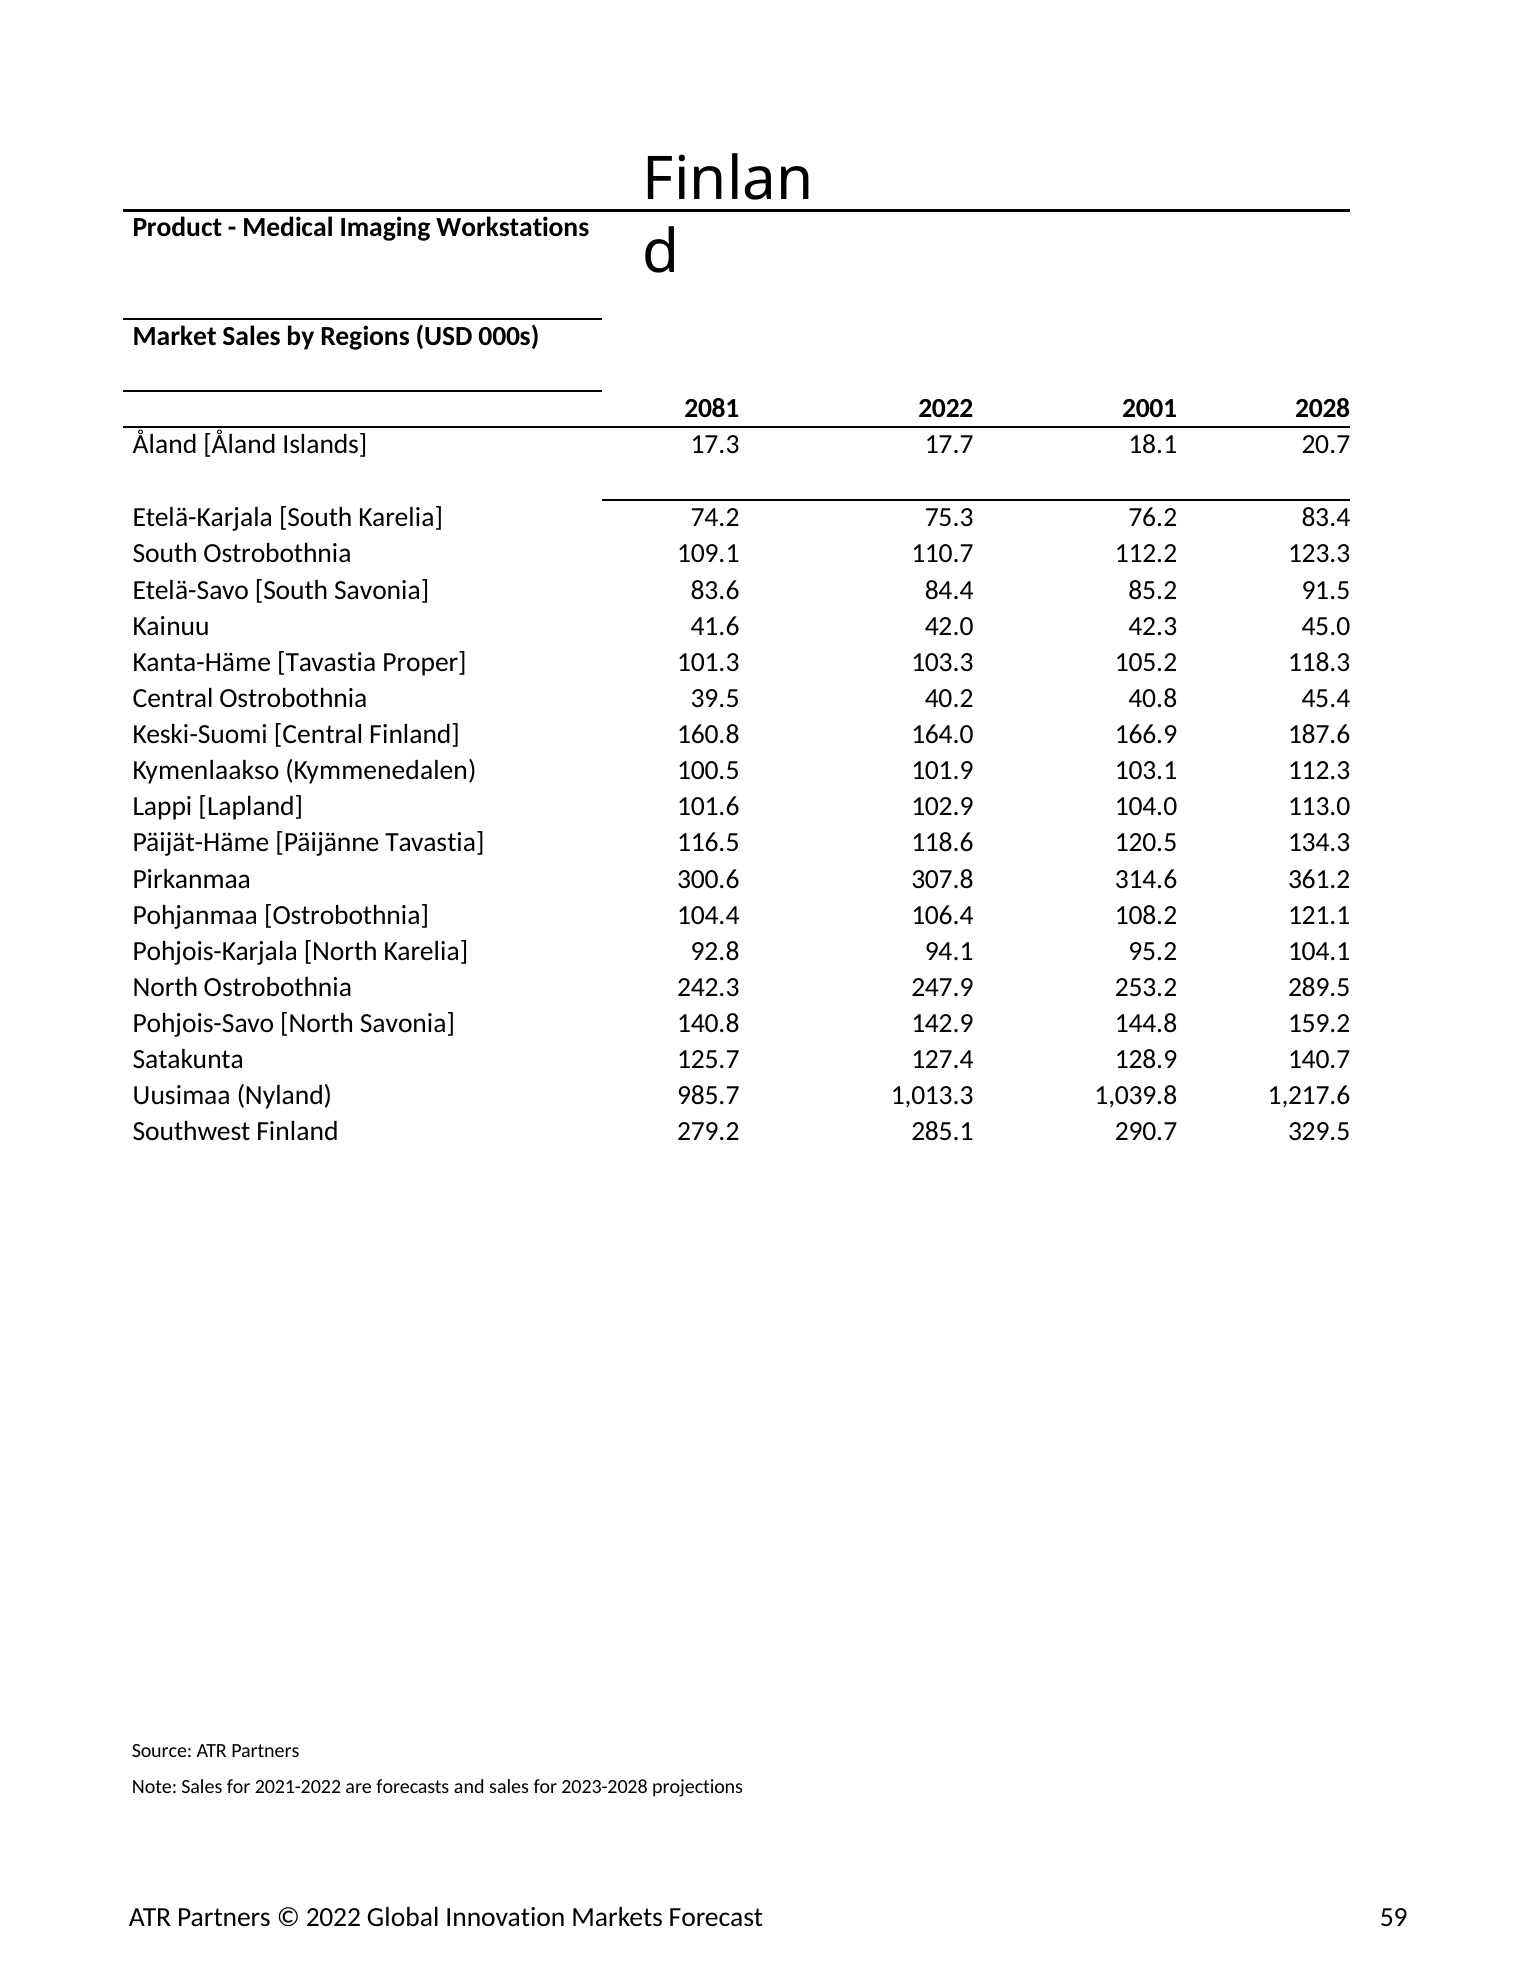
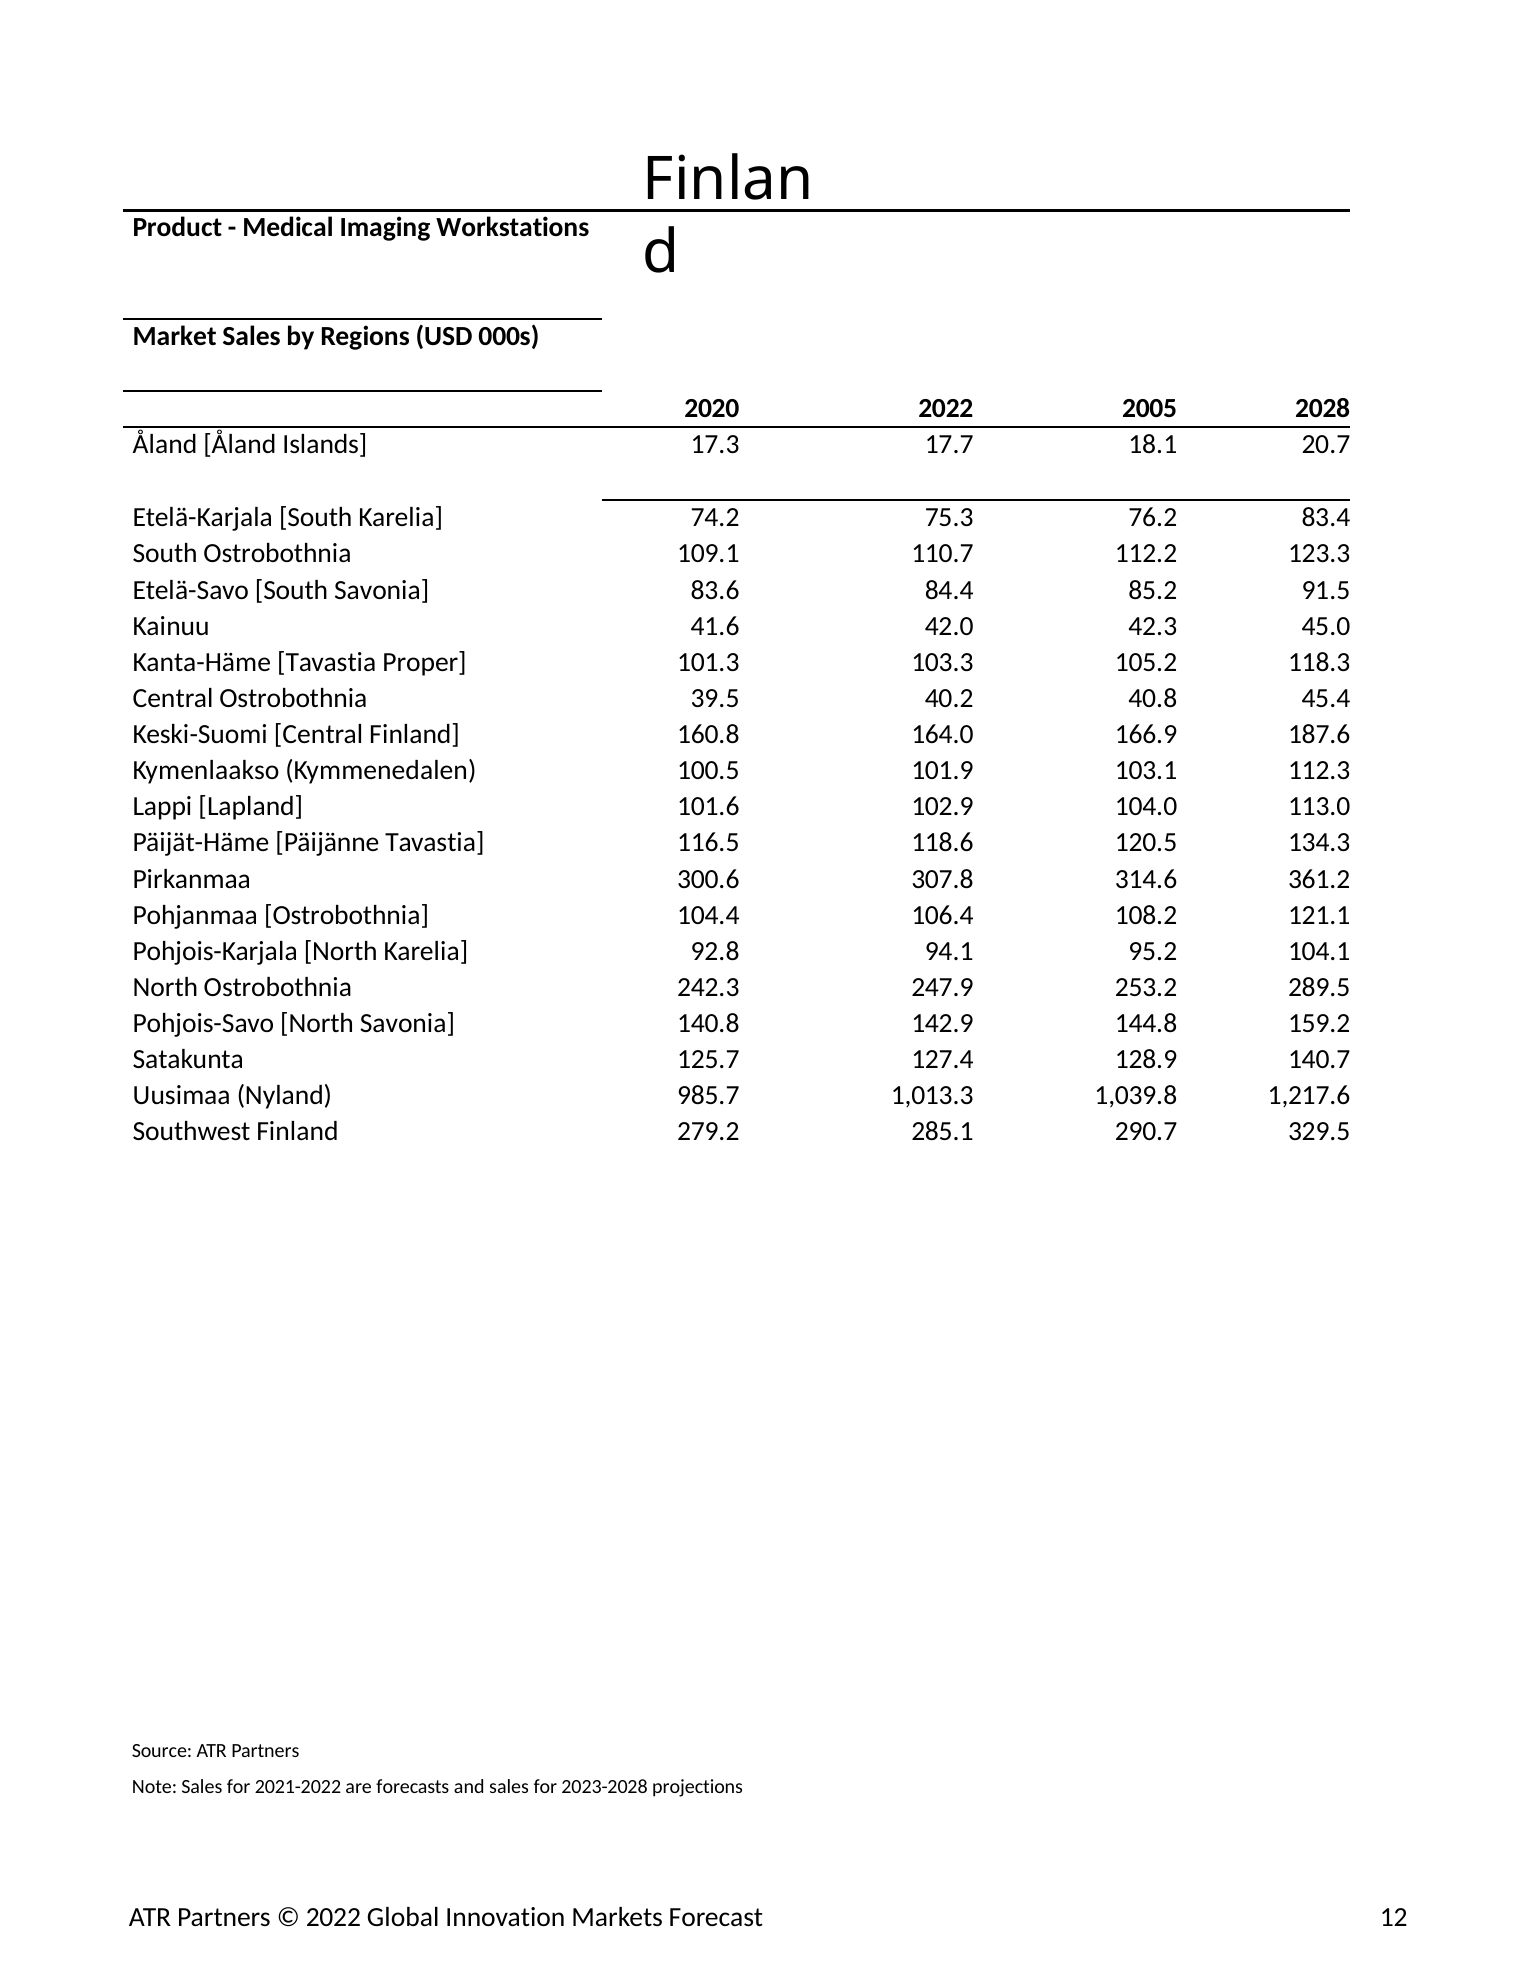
2081: 2081 -> 2020
2001: 2001 -> 2005
59: 59 -> 12
